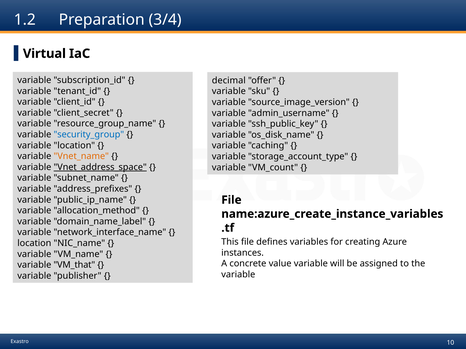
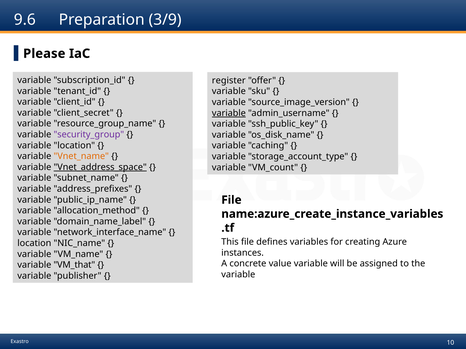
1.2: 1.2 -> 9.6
3/4: 3/4 -> 3/9
Virtual: Virtual -> Please
decimal: decimal -> register
variable at (229, 113) underline: none -> present
security_group colour: blue -> purple
